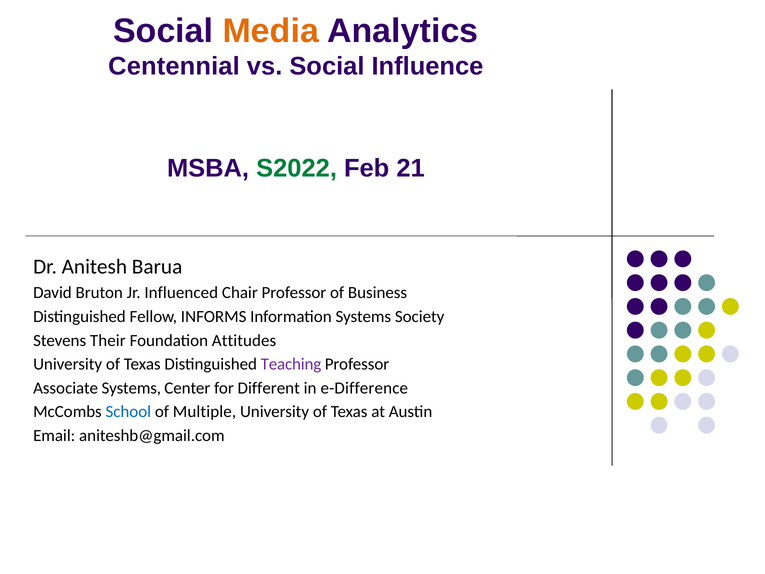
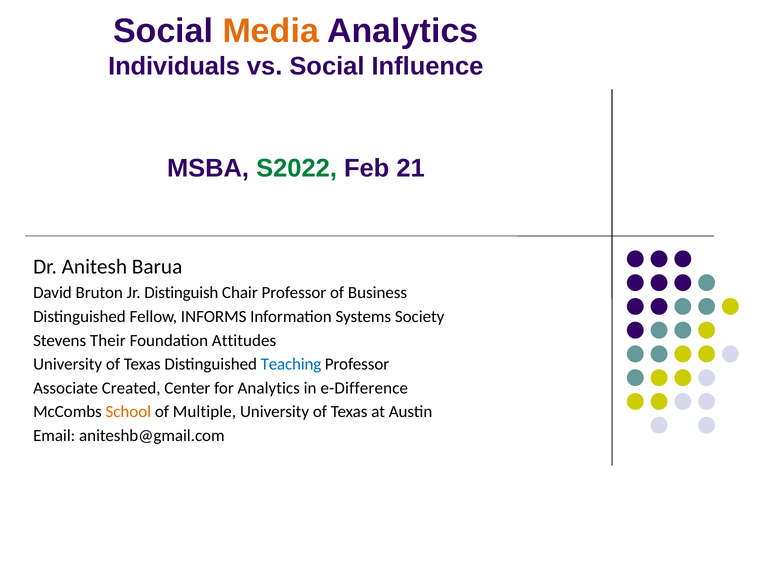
Centennial: Centennial -> Individuals
Influenced: Influenced -> Distinguish
Teaching colour: purple -> blue
Associate Systems: Systems -> Created
for Different: Different -> Analytics
School colour: blue -> orange
